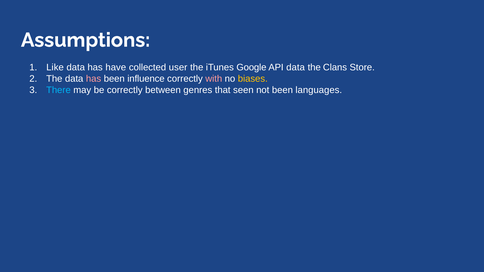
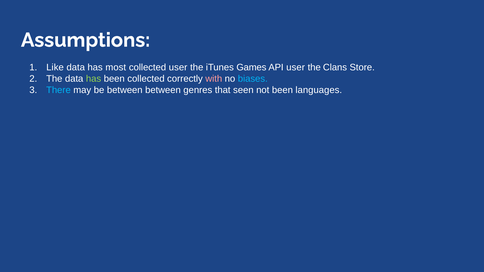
have: have -> most
Google: Google -> Games
API data: data -> user
has at (94, 79) colour: pink -> light green
been influence: influence -> collected
biases colour: yellow -> light blue
be correctly: correctly -> between
